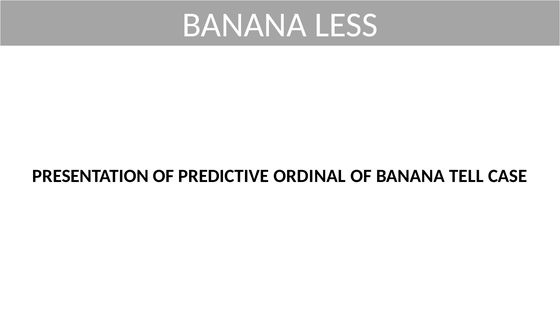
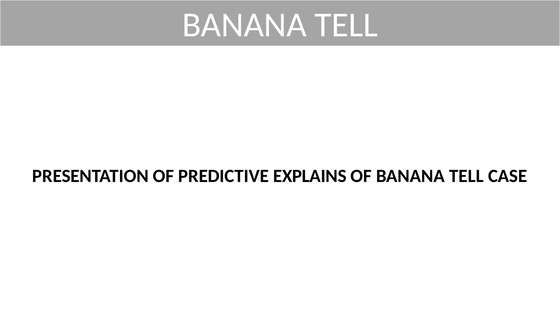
LESS at (346, 25): LESS -> TELL
ORDINAL: ORDINAL -> EXPLAINS
